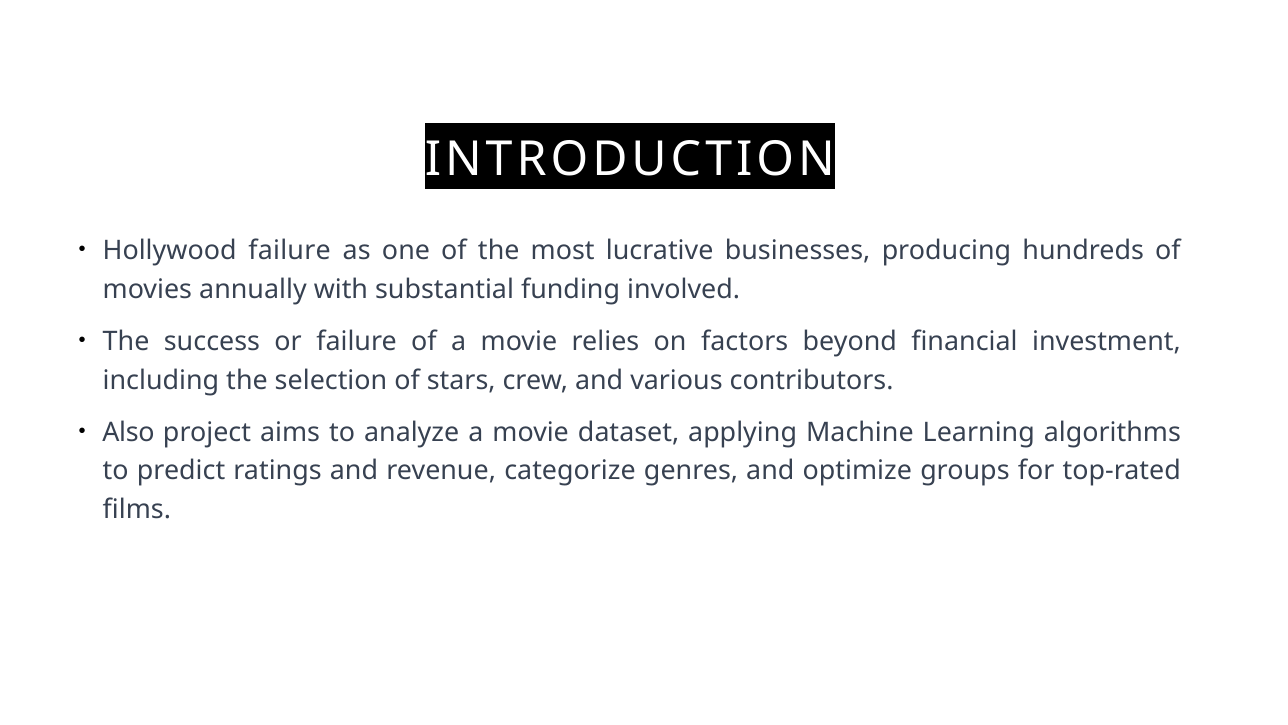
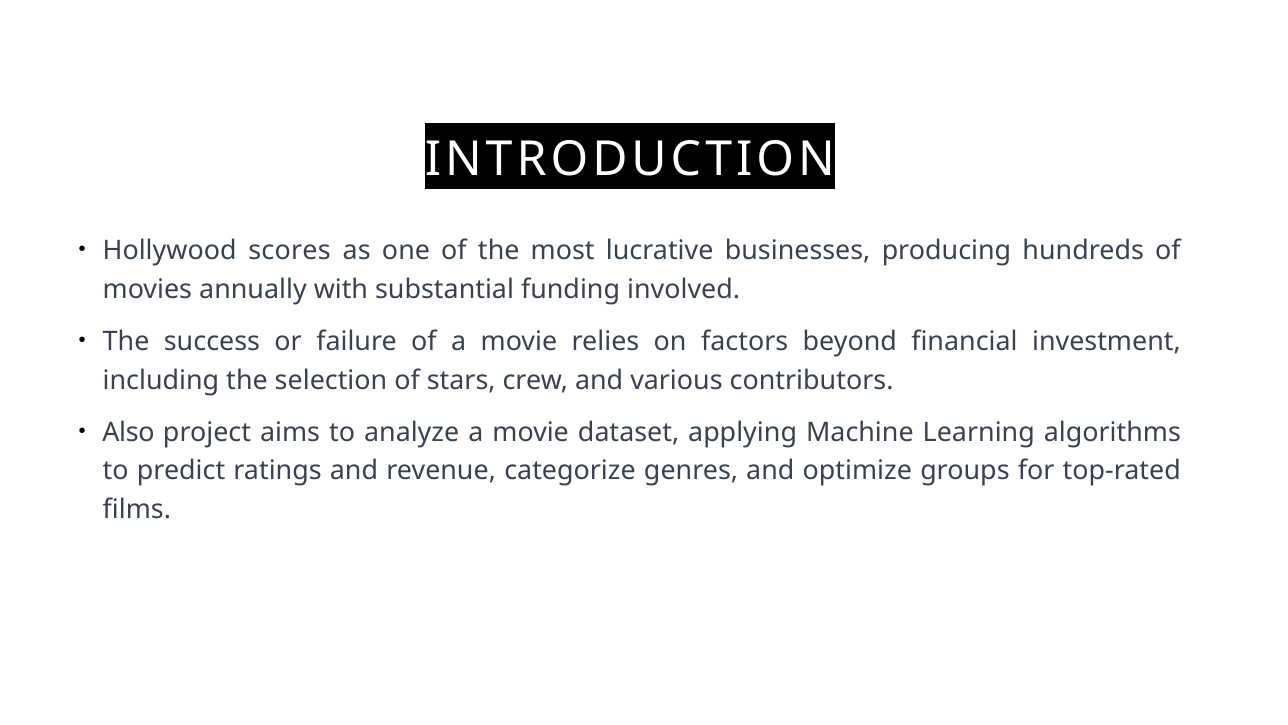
Hollywood failure: failure -> scores
